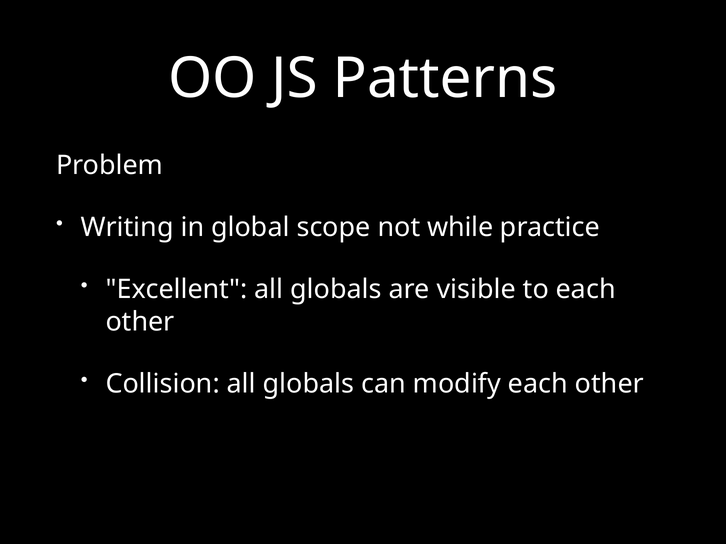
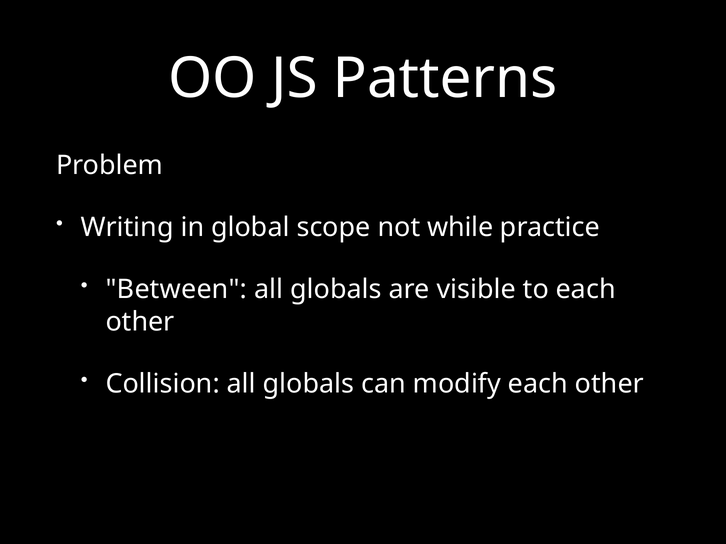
Excellent: Excellent -> Between
